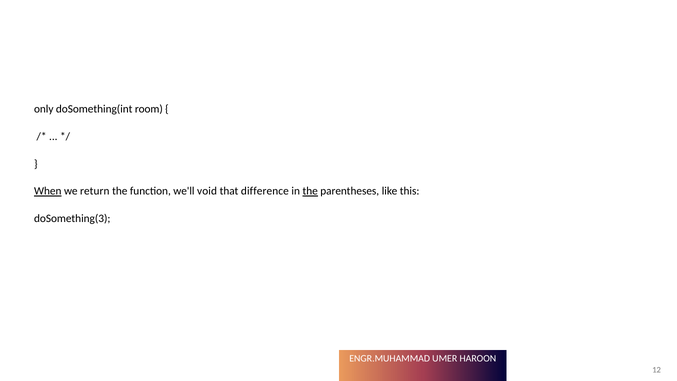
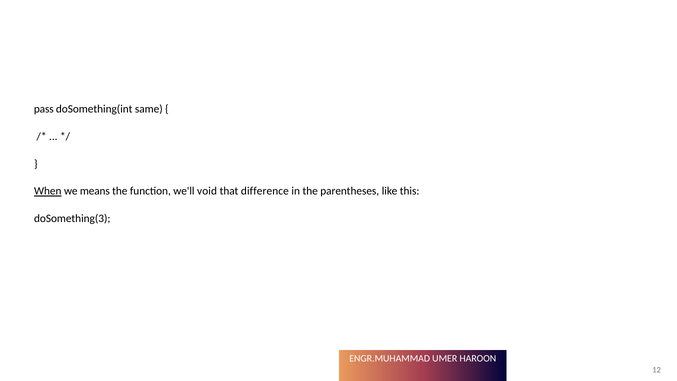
only: only -> pass
room: room -> same
return: return -> means
the at (310, 191) underline: present -> none
